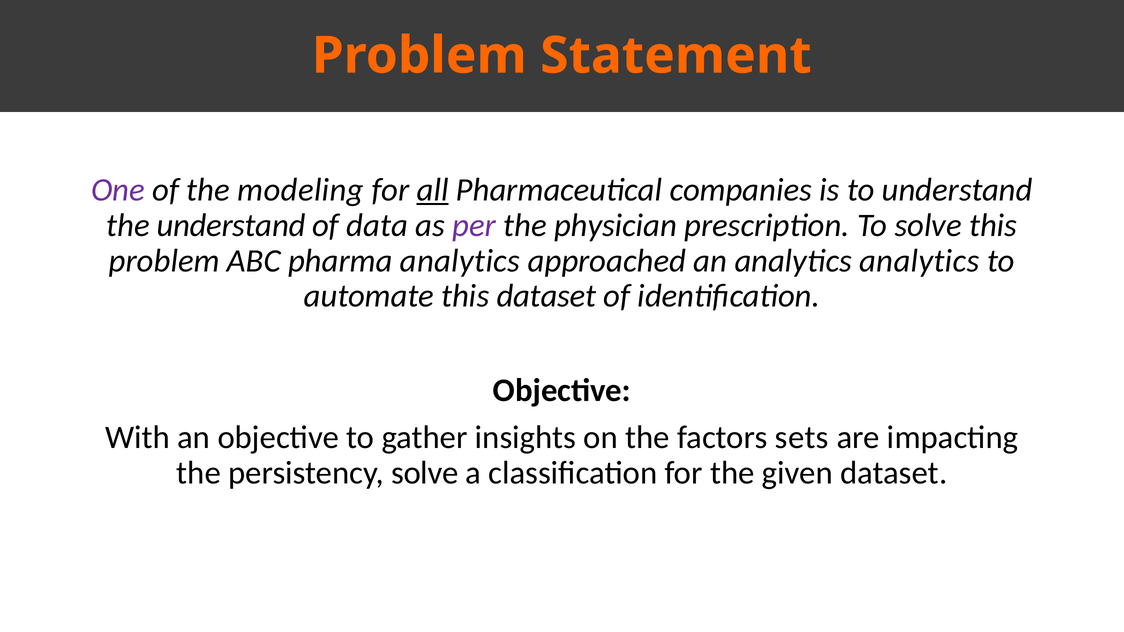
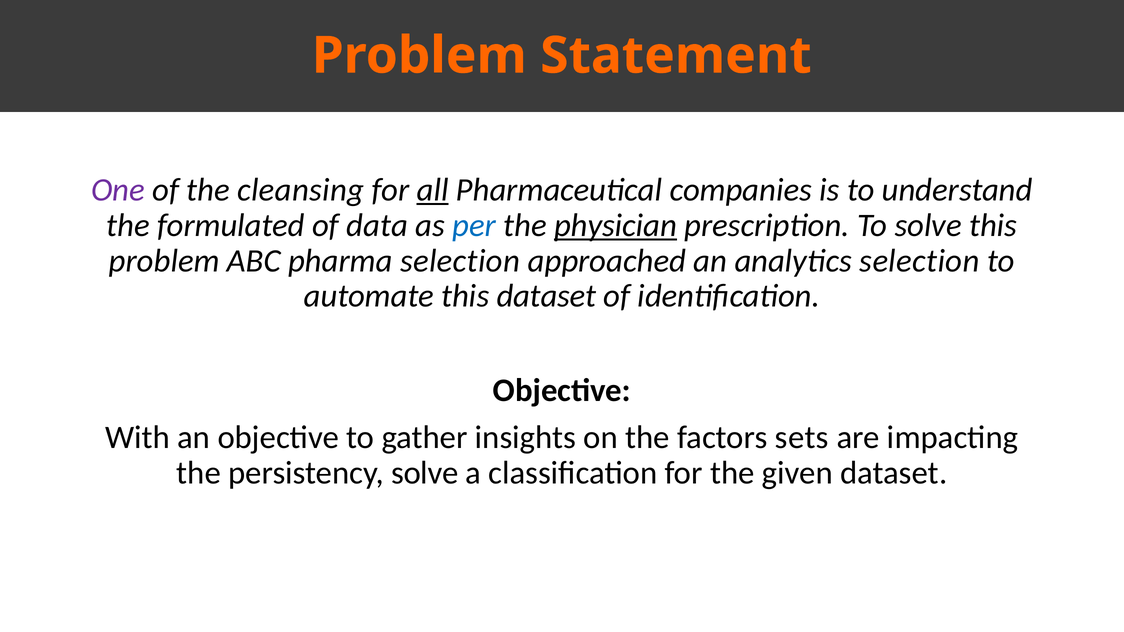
modeling: modeling -> cleansing
the understand: understand -> formulated
per colour: purple -> blue
physician underline: none -> present
pharma analytics: analytics -> selection
analytics analytics: analytics -> selection
